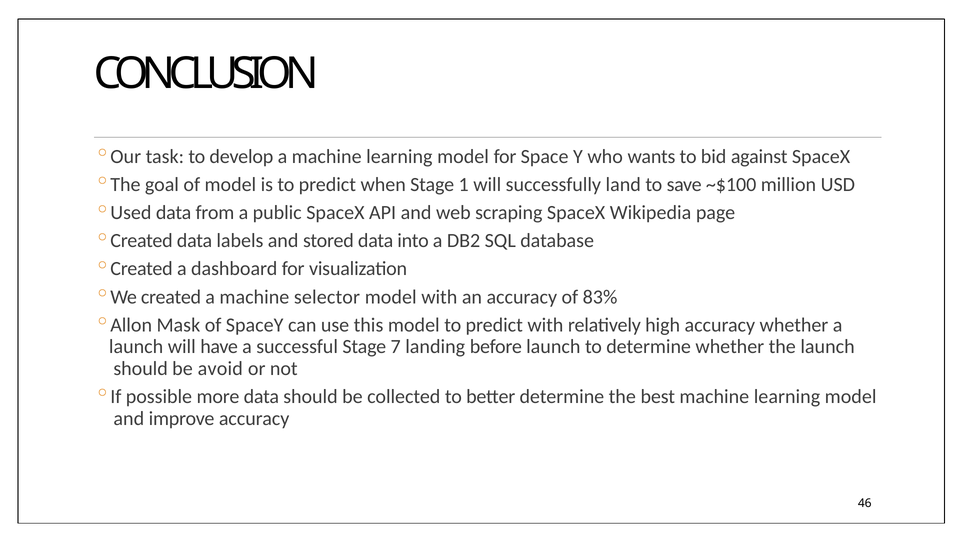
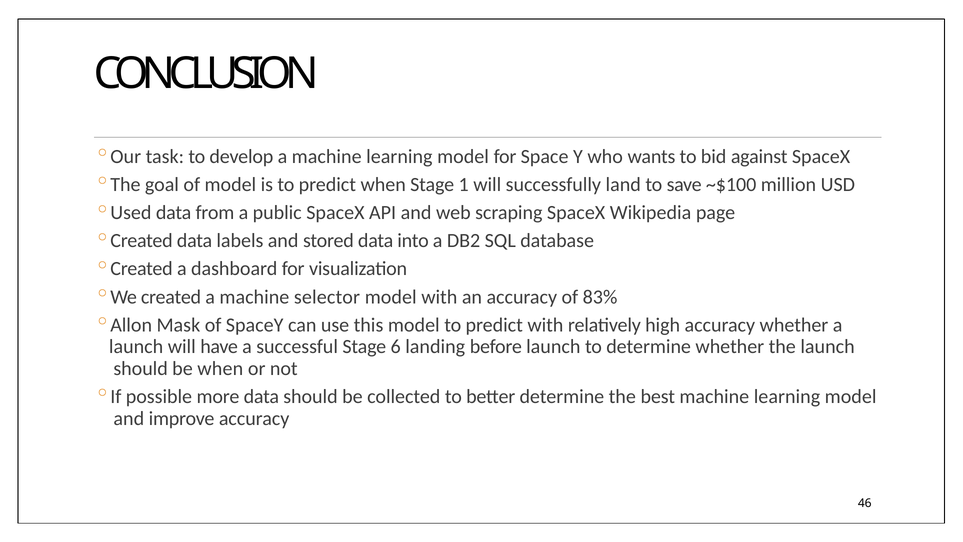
7: 7 -> 6
be avoid: avoid -> when
